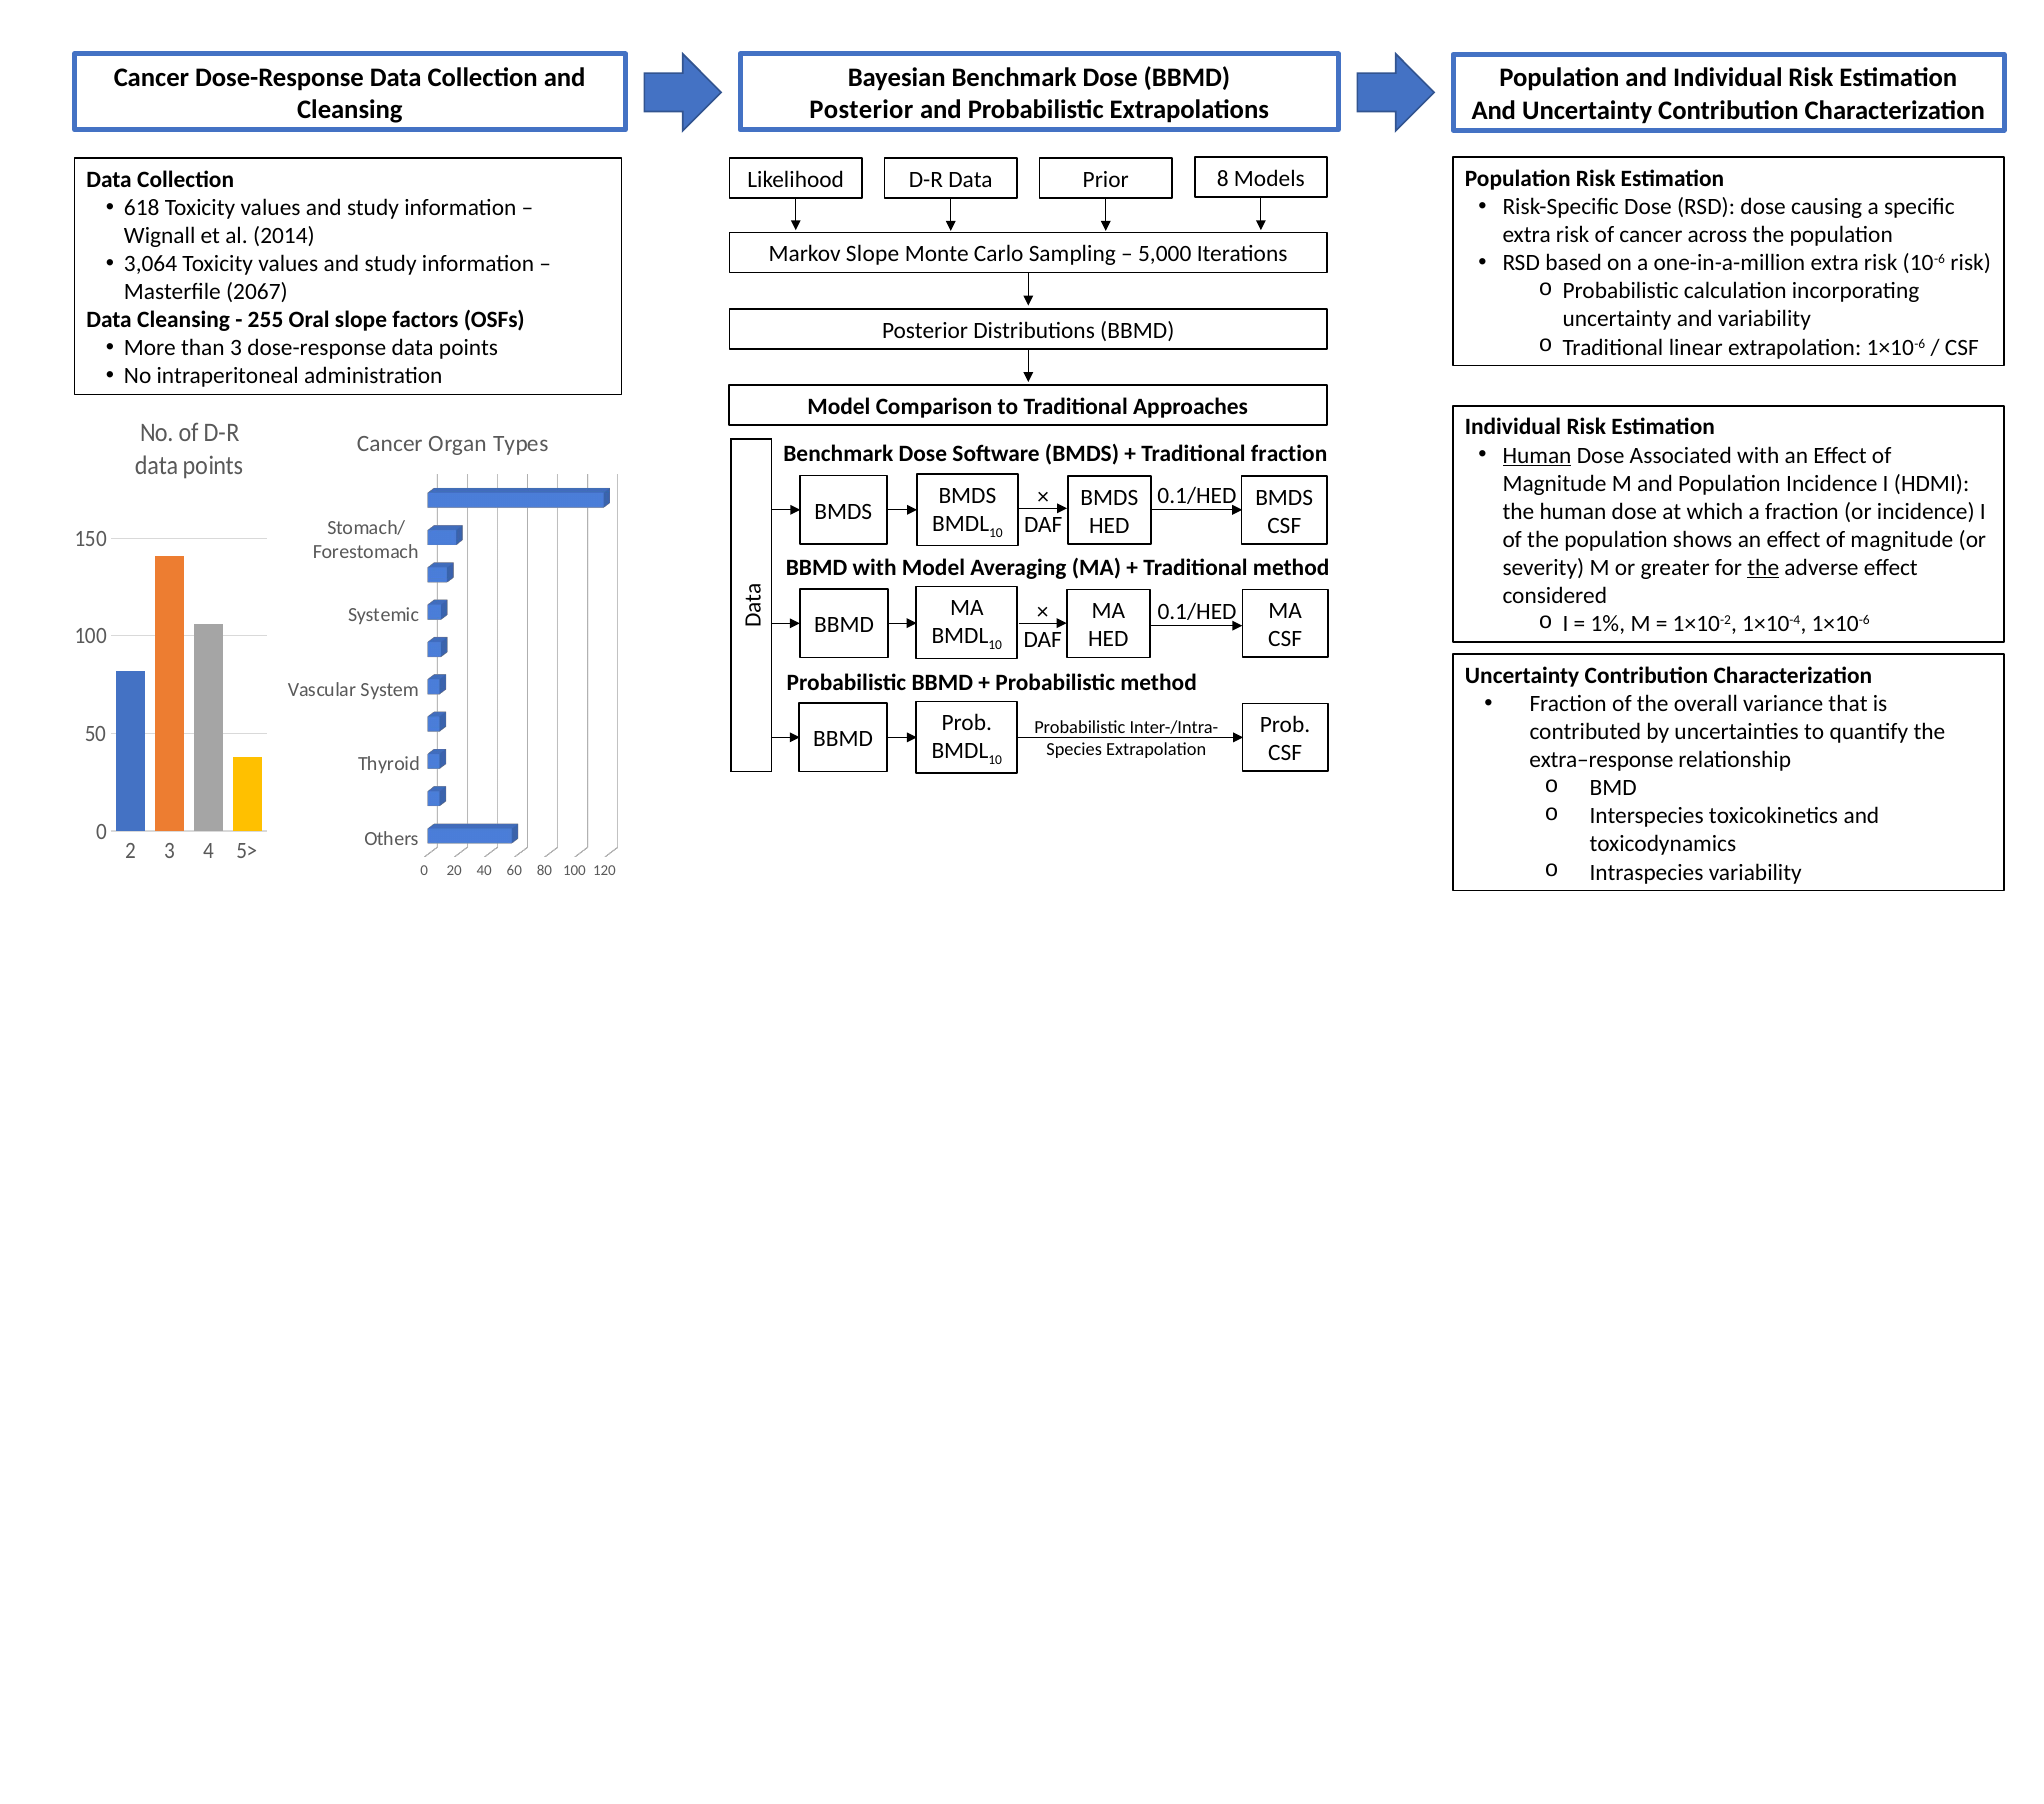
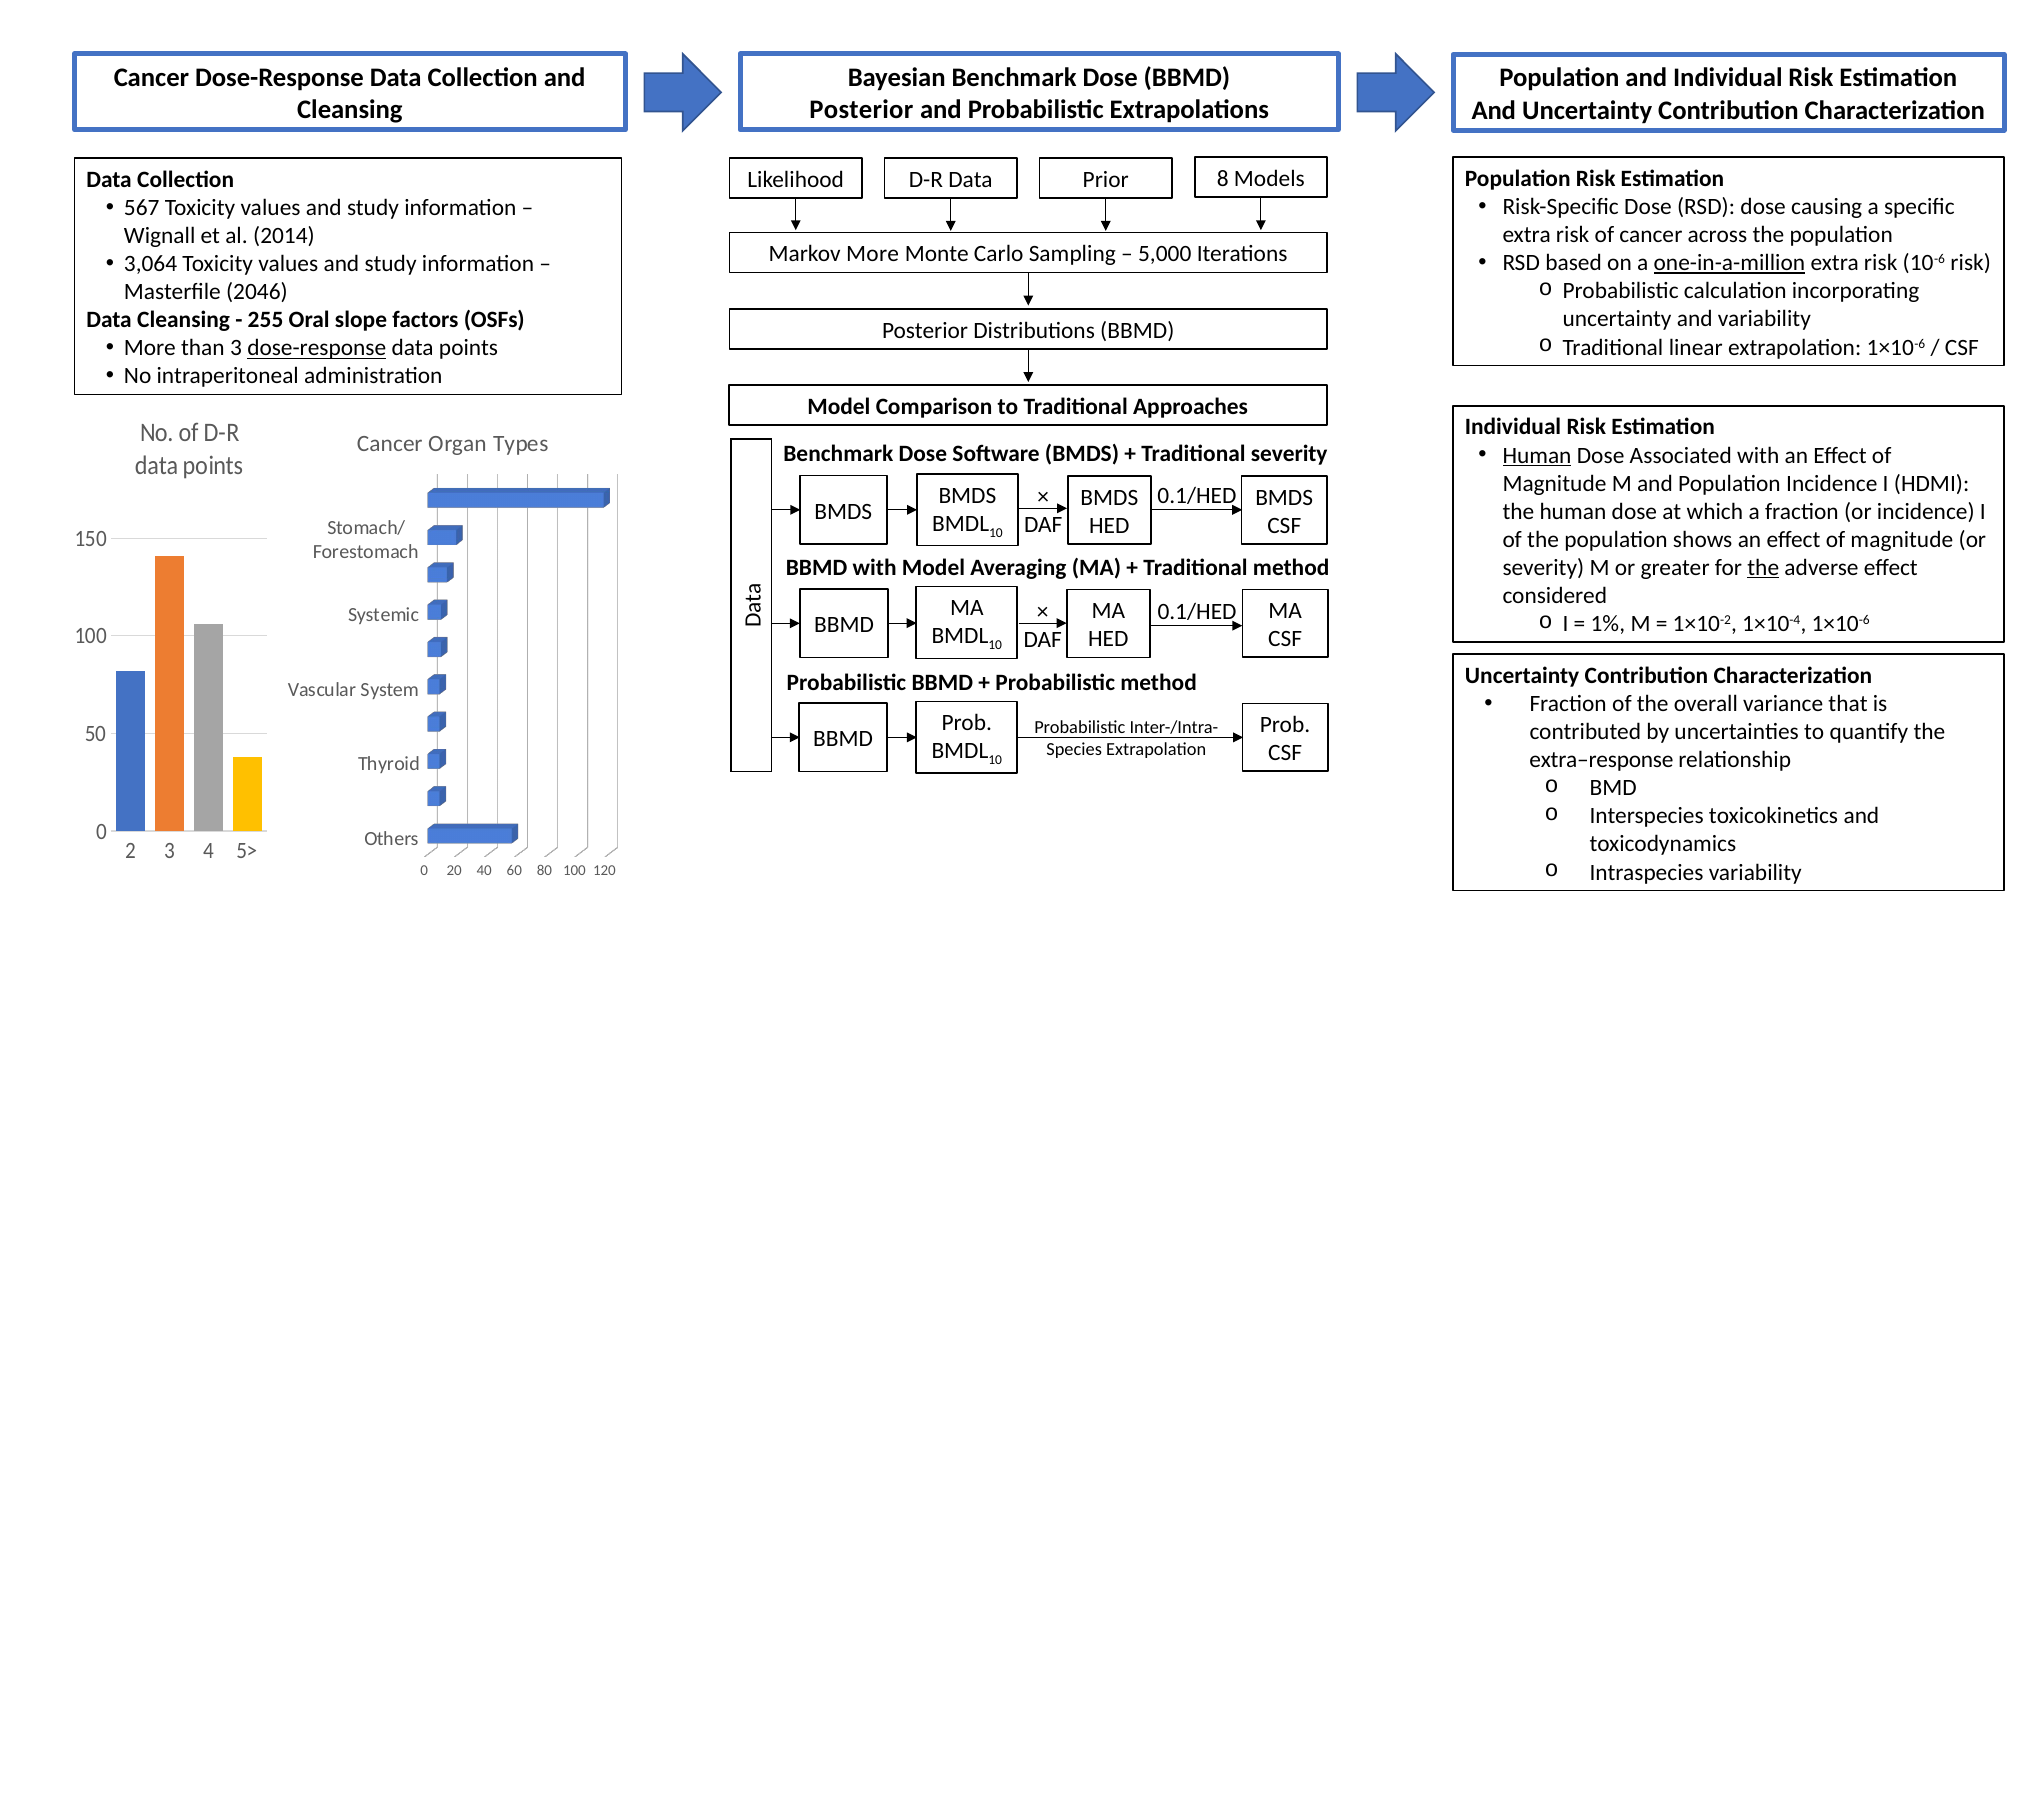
618: 618 -> 567
Markov Slope: Slope -> More
one-in-a-million underline: none -> present
2067: 2067 -> 2046
dose-response at (317, 348) underline: none -> present
Traditional fraction: fraction -> severity
